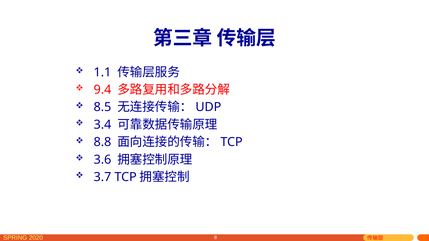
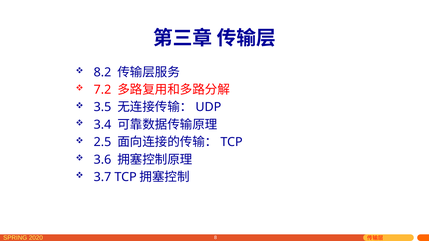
1.1: 1.1 -> 8.2
9.4: 9.4 -> 7.2
8.5: 8.5 -> 3.5
8.8: 8.8 -> 2.5
